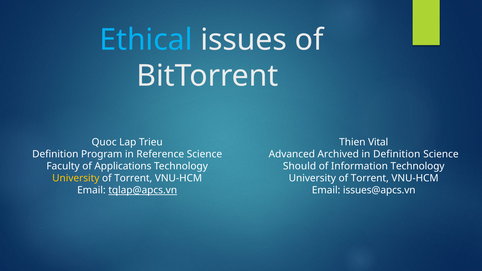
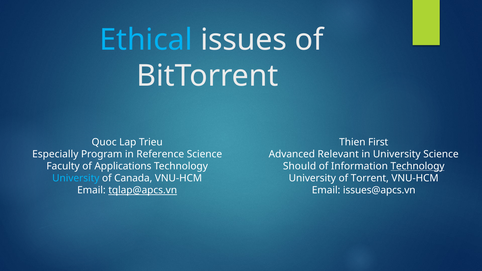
Vital: Vital -> First
Definition at (55, 154): Definition -> Especially
Archived: Archived -> Relevant
in Definition: Definition -> University
Technology at (417, 166) underline: none -> present
University at (76, 178) colour: yellow -> light blue
Torrent at (133, 178): Torrent -> Canada
